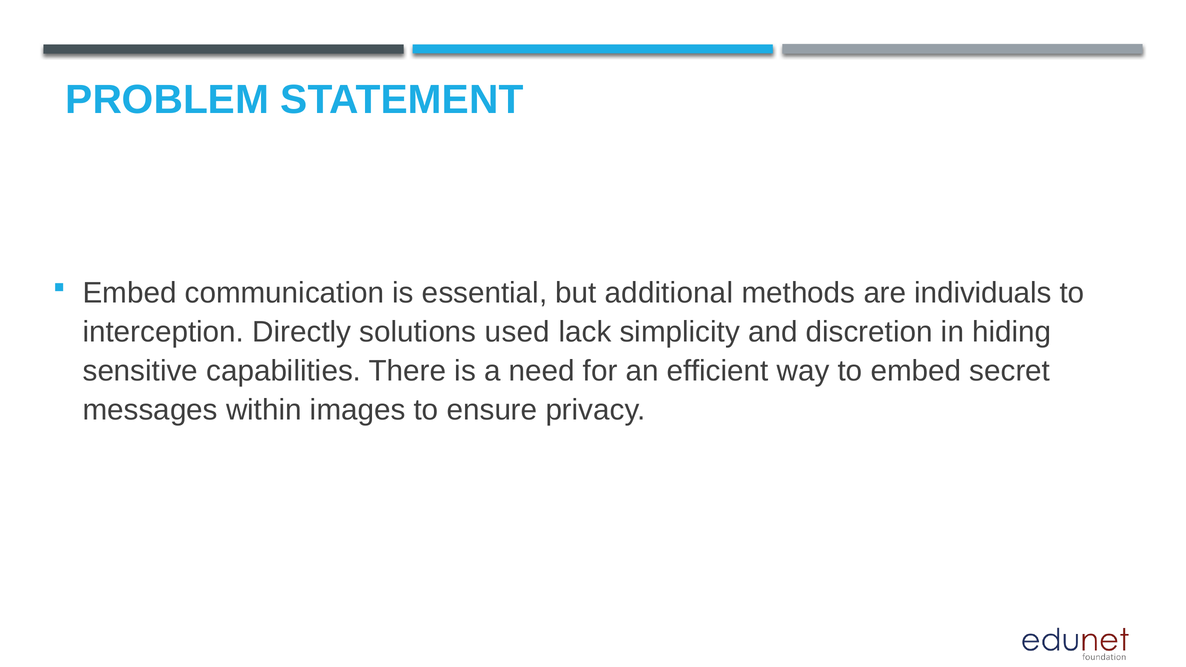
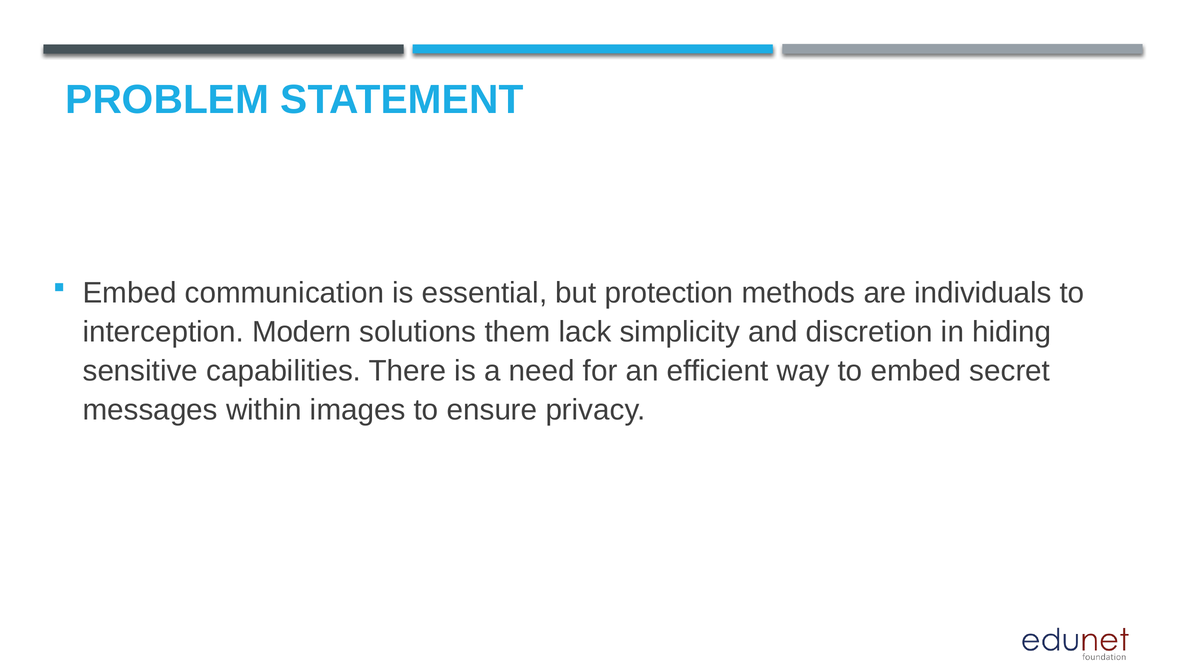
additional: additional -> protection
Directly: Directly -> Modern
used: used -> them
